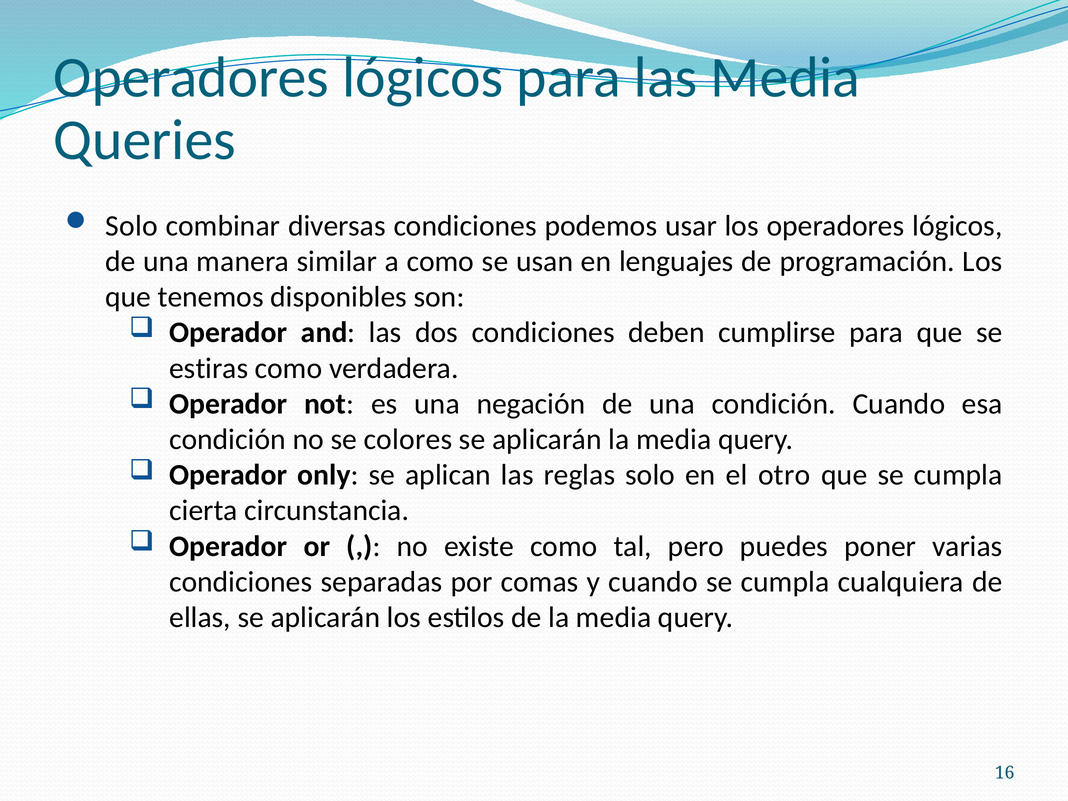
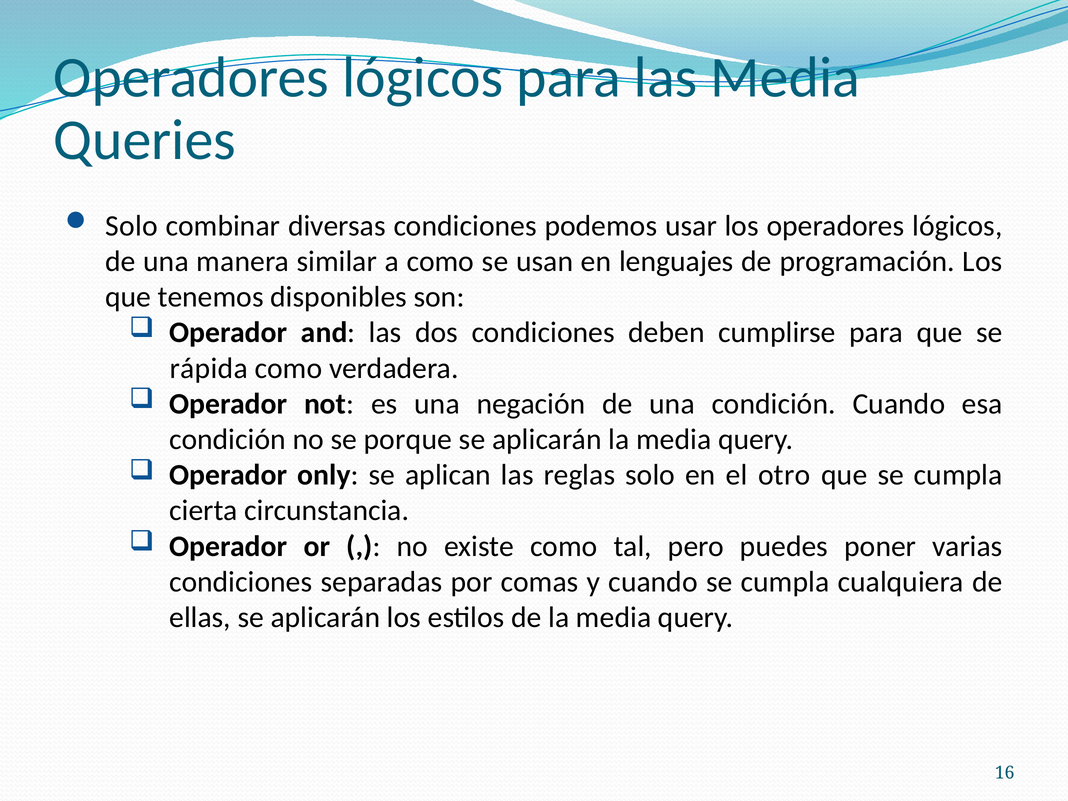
estiras: estiras -> rápida
colores: colores -> porque
